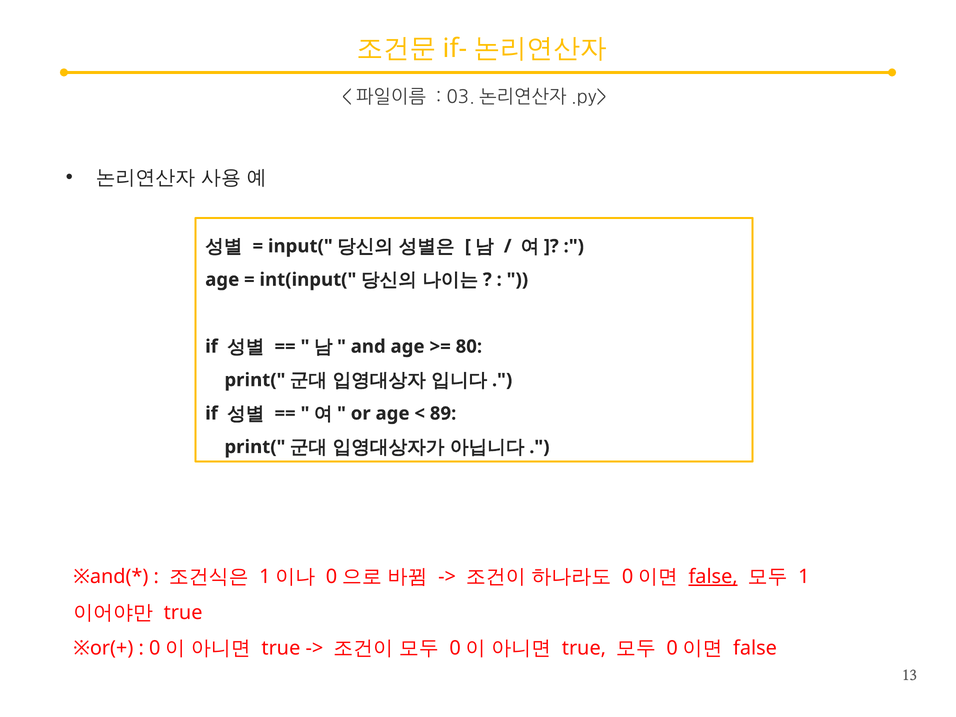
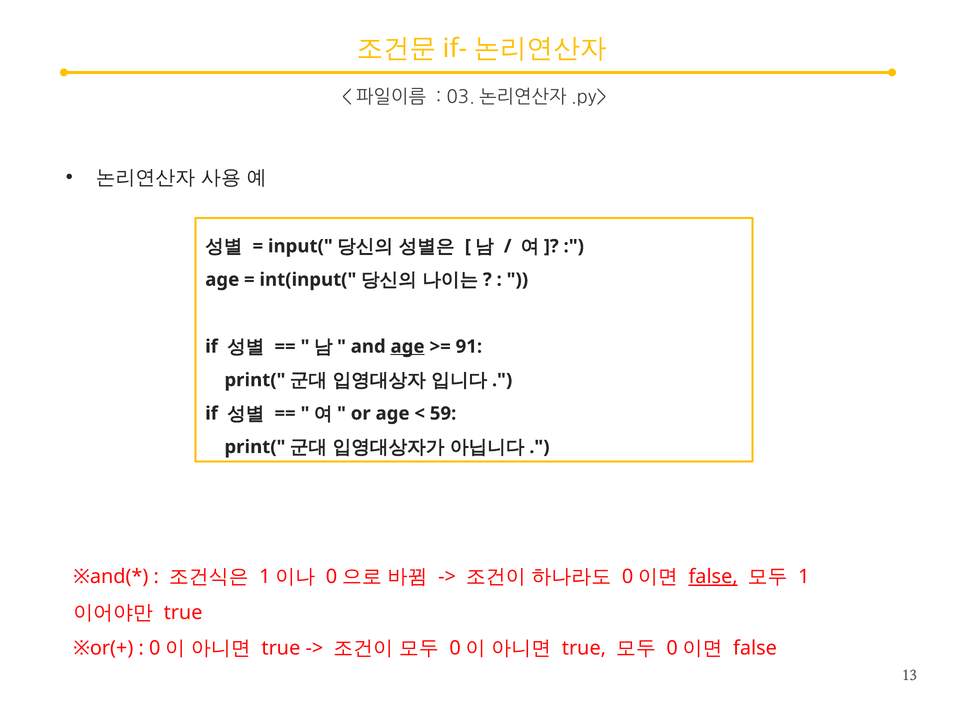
age at (408, 347) underline: none -> present
80: 80 -> 91
89: 89 -> 59
